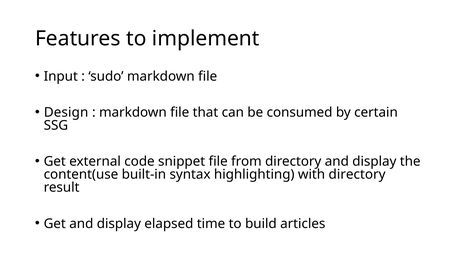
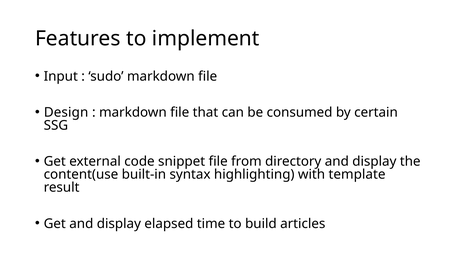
with directory: directory -> template
